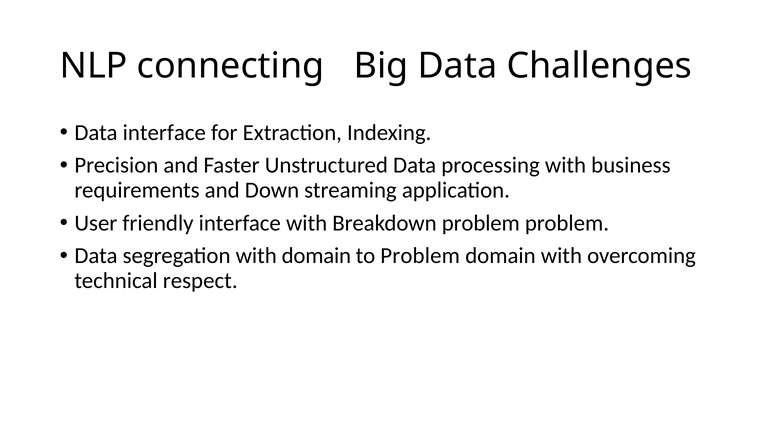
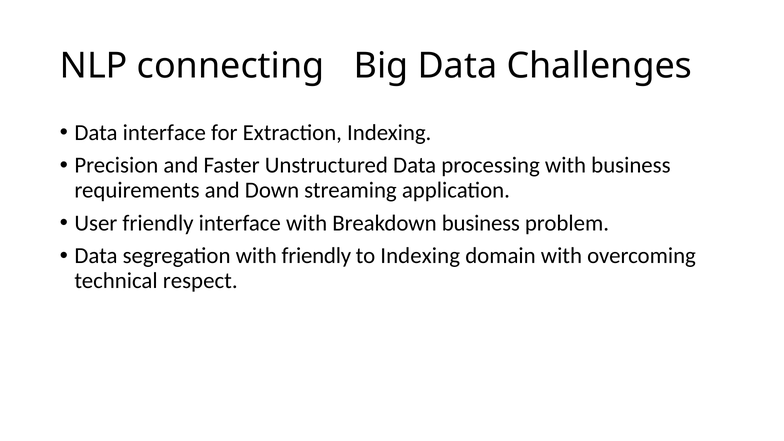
Breakdown problem: problem -> business
with domain: domain -> friendly
to Problem: Problem -> Indexing
